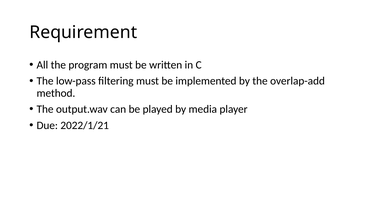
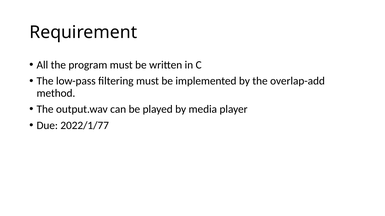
2022/1/21: 2022/1/21 -> 2022/1/77
